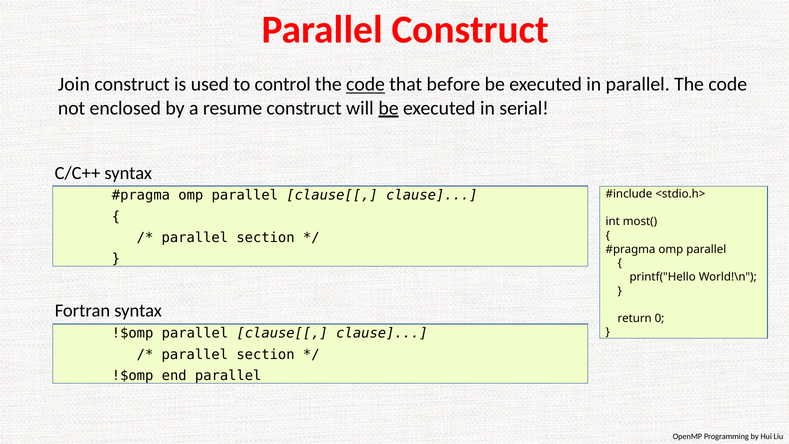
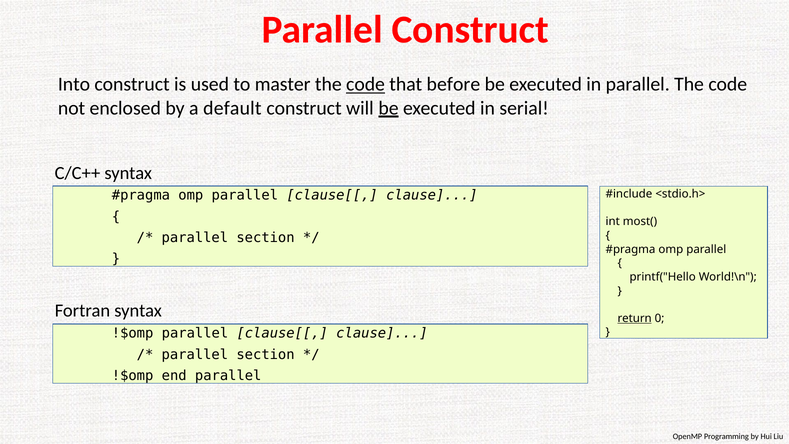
Join: Join -> Into
control: control -> master
resume: resume -> default
return underline: none -> present
